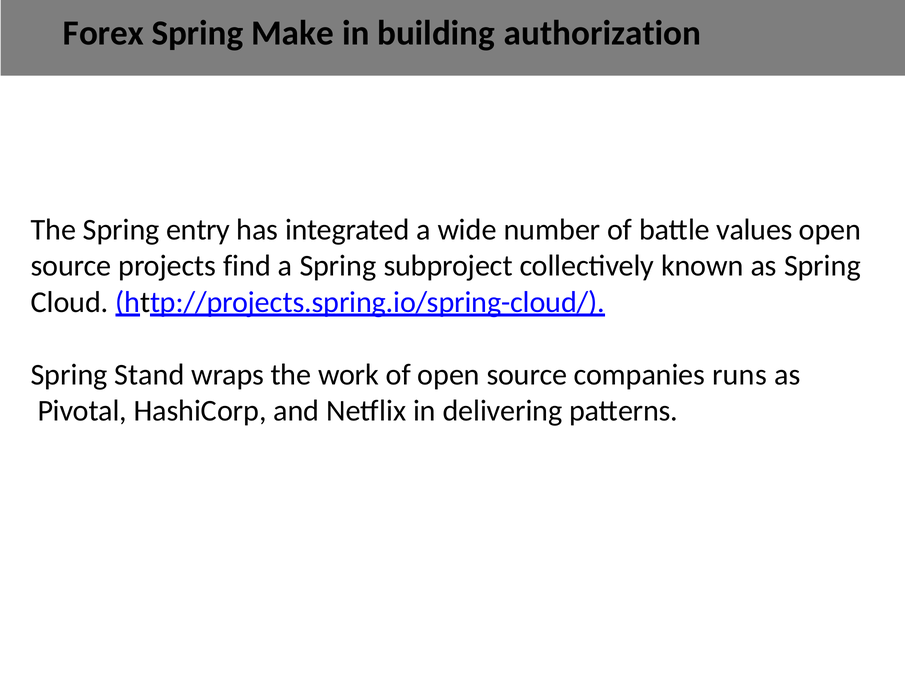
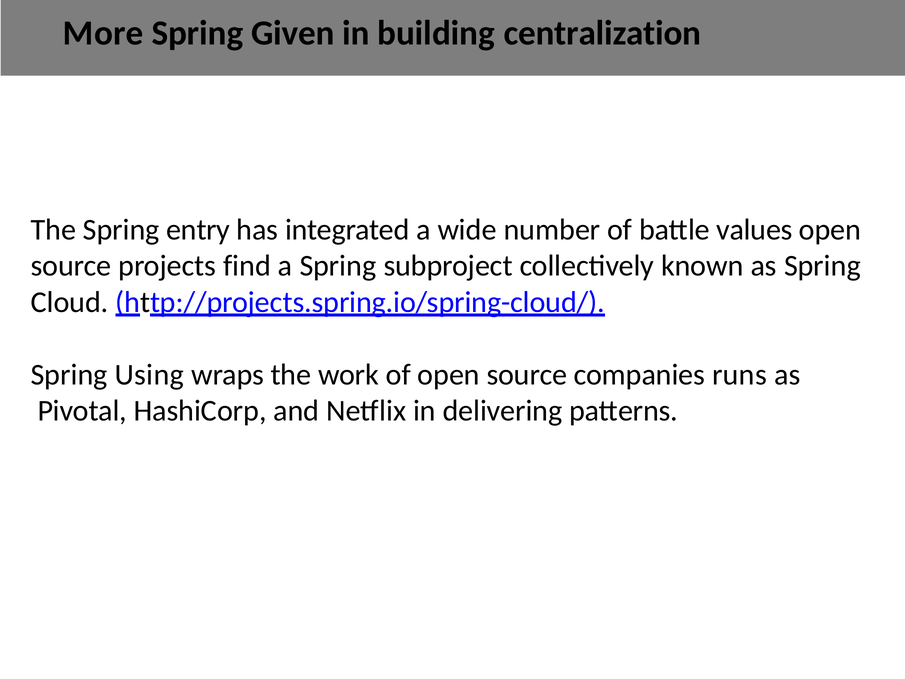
Forex: Forex -> More
Make: Make -> Given
authorization: authorization -> centralization
Stand: Stand -> Using
